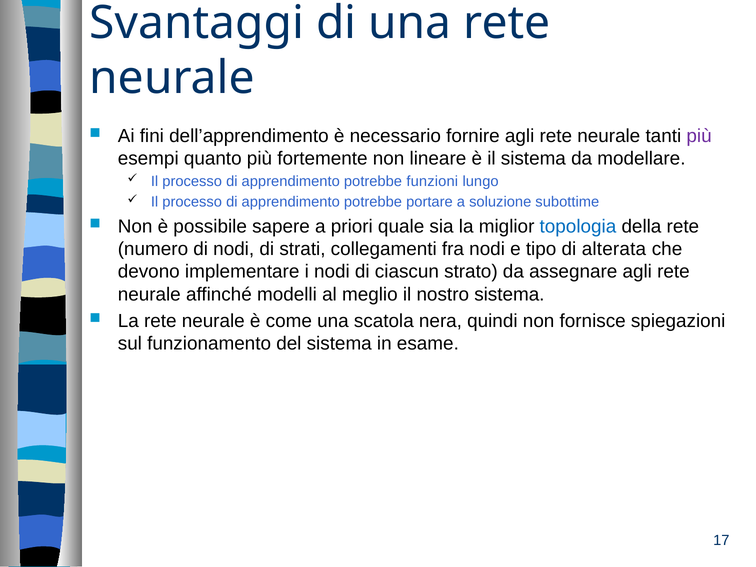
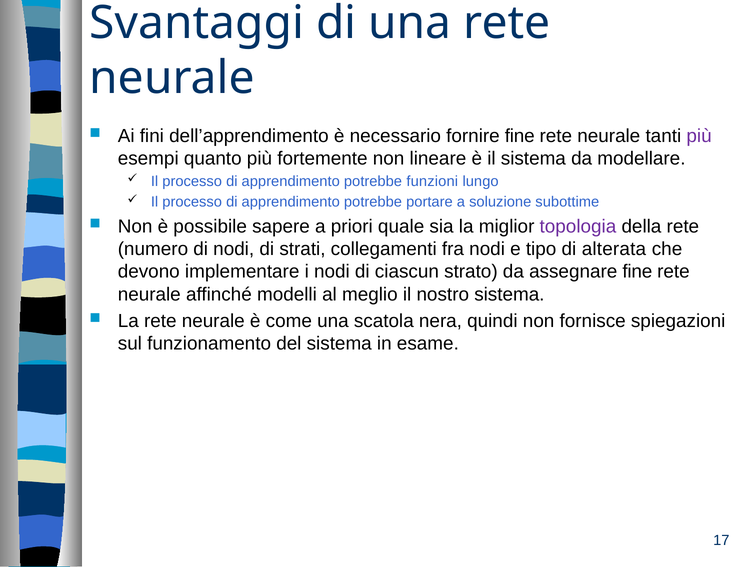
fornire agli: agli -> fine
topologia colour: blue -> purple
assegnare agli: agli -> fine
